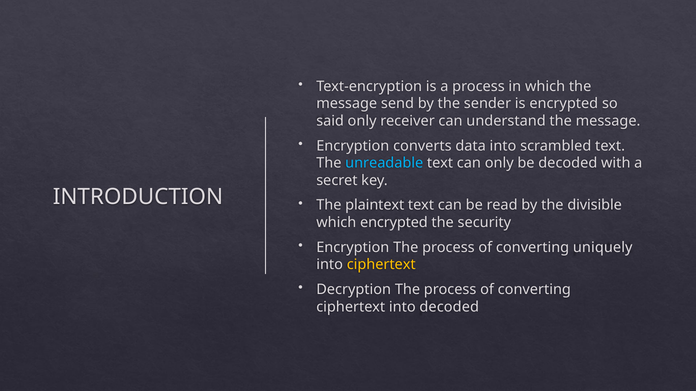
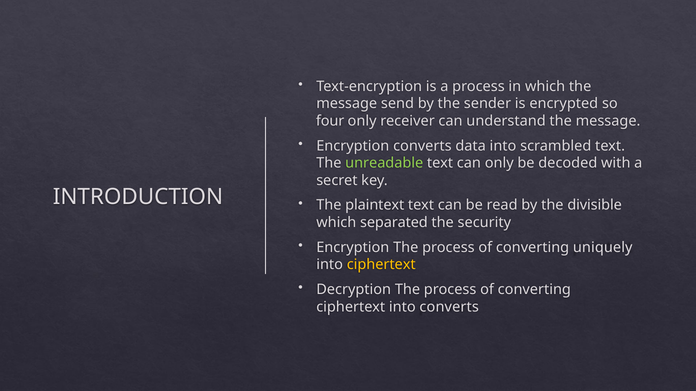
said: said -> four
unreadable colour: light blue -> light green
which encrypted: encrypted -> separated
into decoded: decoded -> converts
